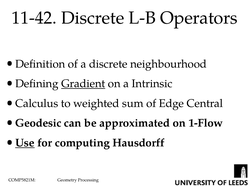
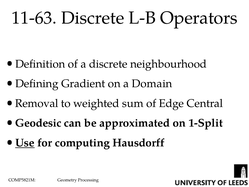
11-42: 11-42 -> 11-63
Gradient underline: present -> none
Intrinsic: Intrinsic -> Domain
Calculus: Calculus -> Removal
1-Flow: 1-Flow -> 1-Split
